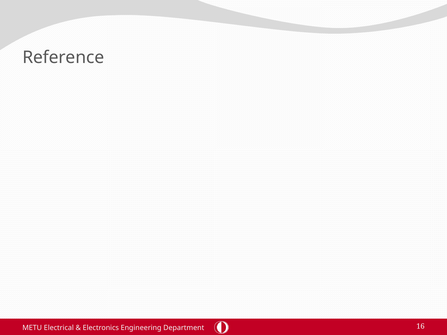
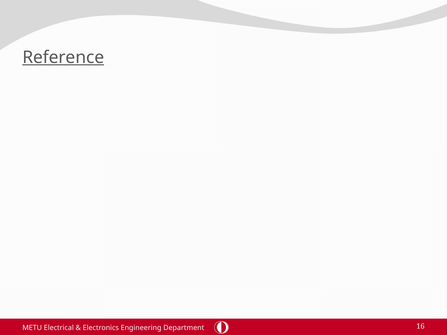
Reference underline: none -> present
